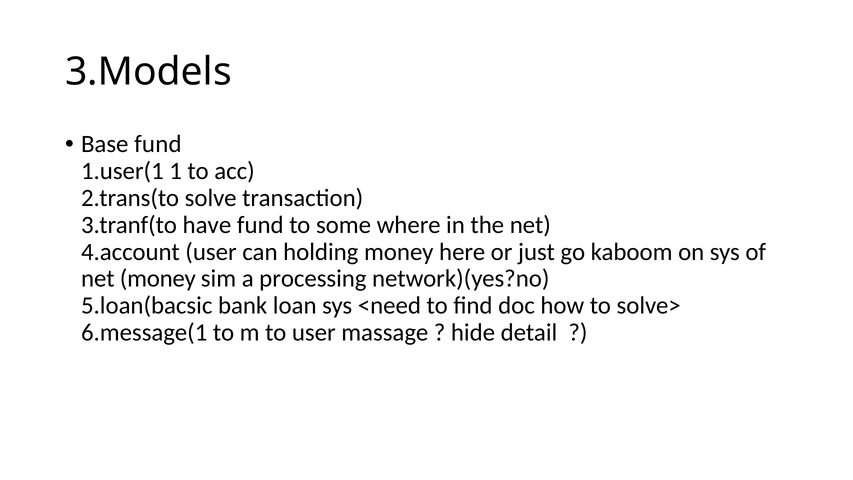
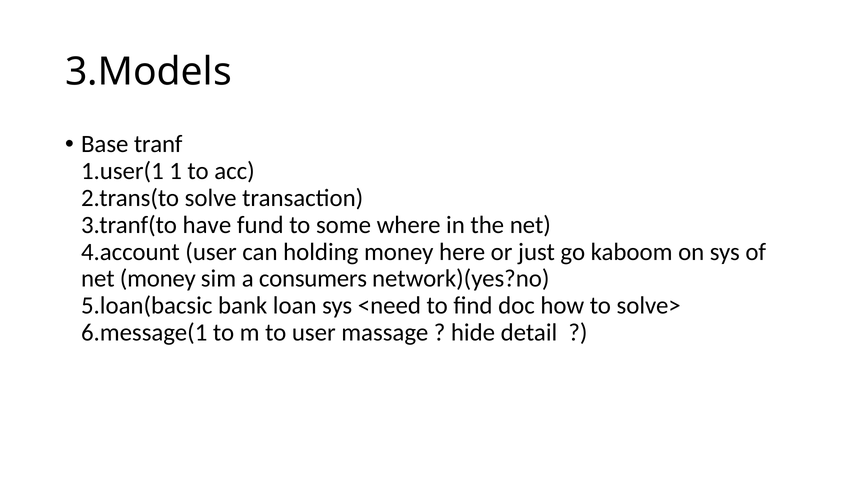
Base fund: fund -> tranf
processing: processing -> consumers
